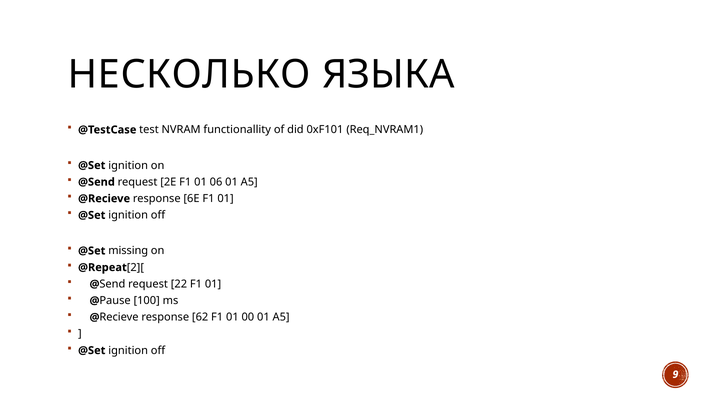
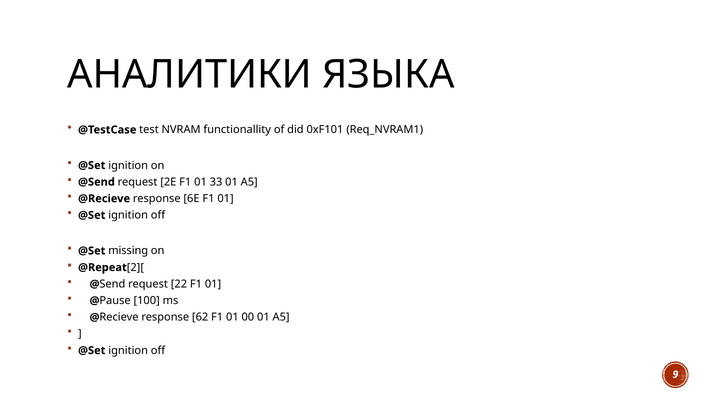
НЕСКОЛЬКО: НЕСКОЛЬКО -> АНАЛИТИКИ
06: 06 -> 33
